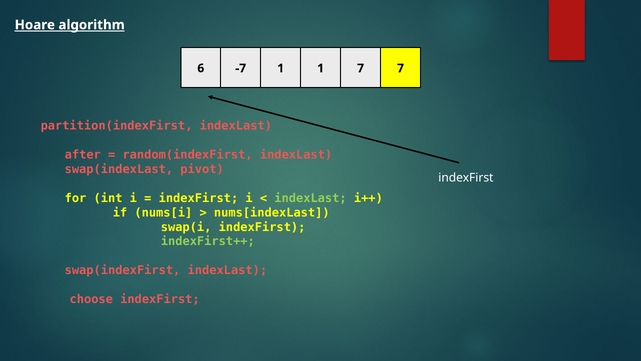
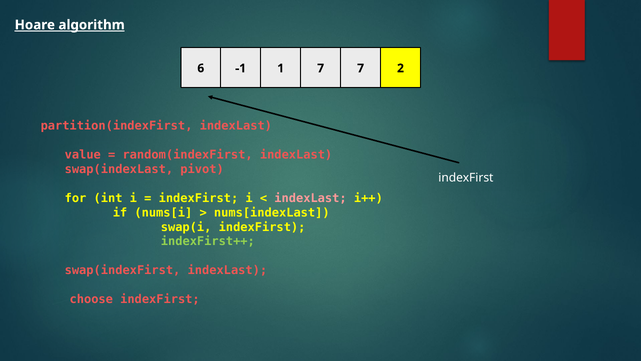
-7: -7 -> -1
1 1: 1 -> 7
7 7: 7 -> 2
after: after -> value
indexLast at (311, 198) colour: light green -> pink
